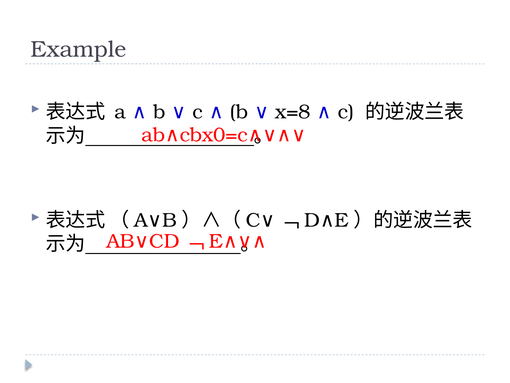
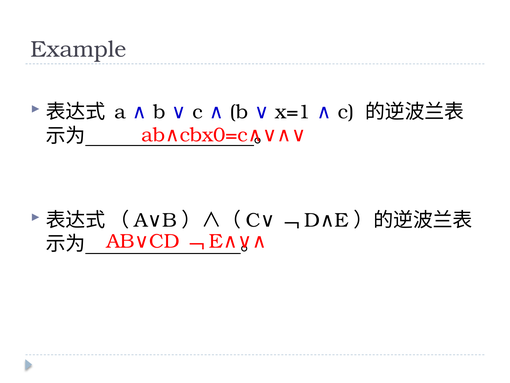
x=8: x=8 -> x=1
